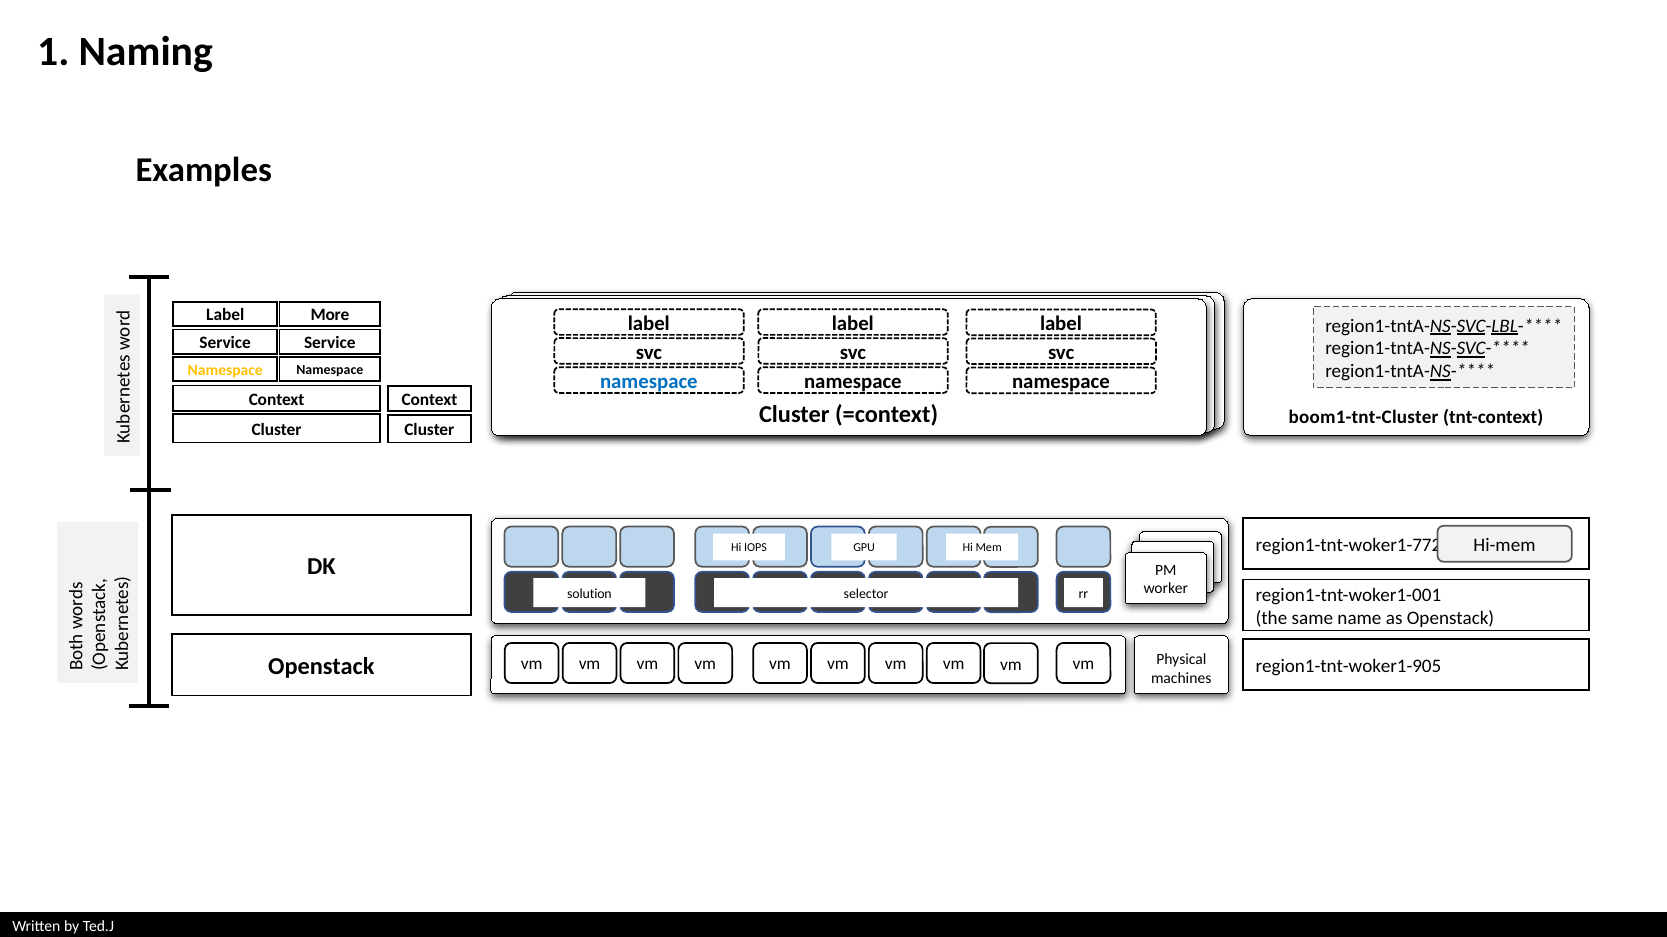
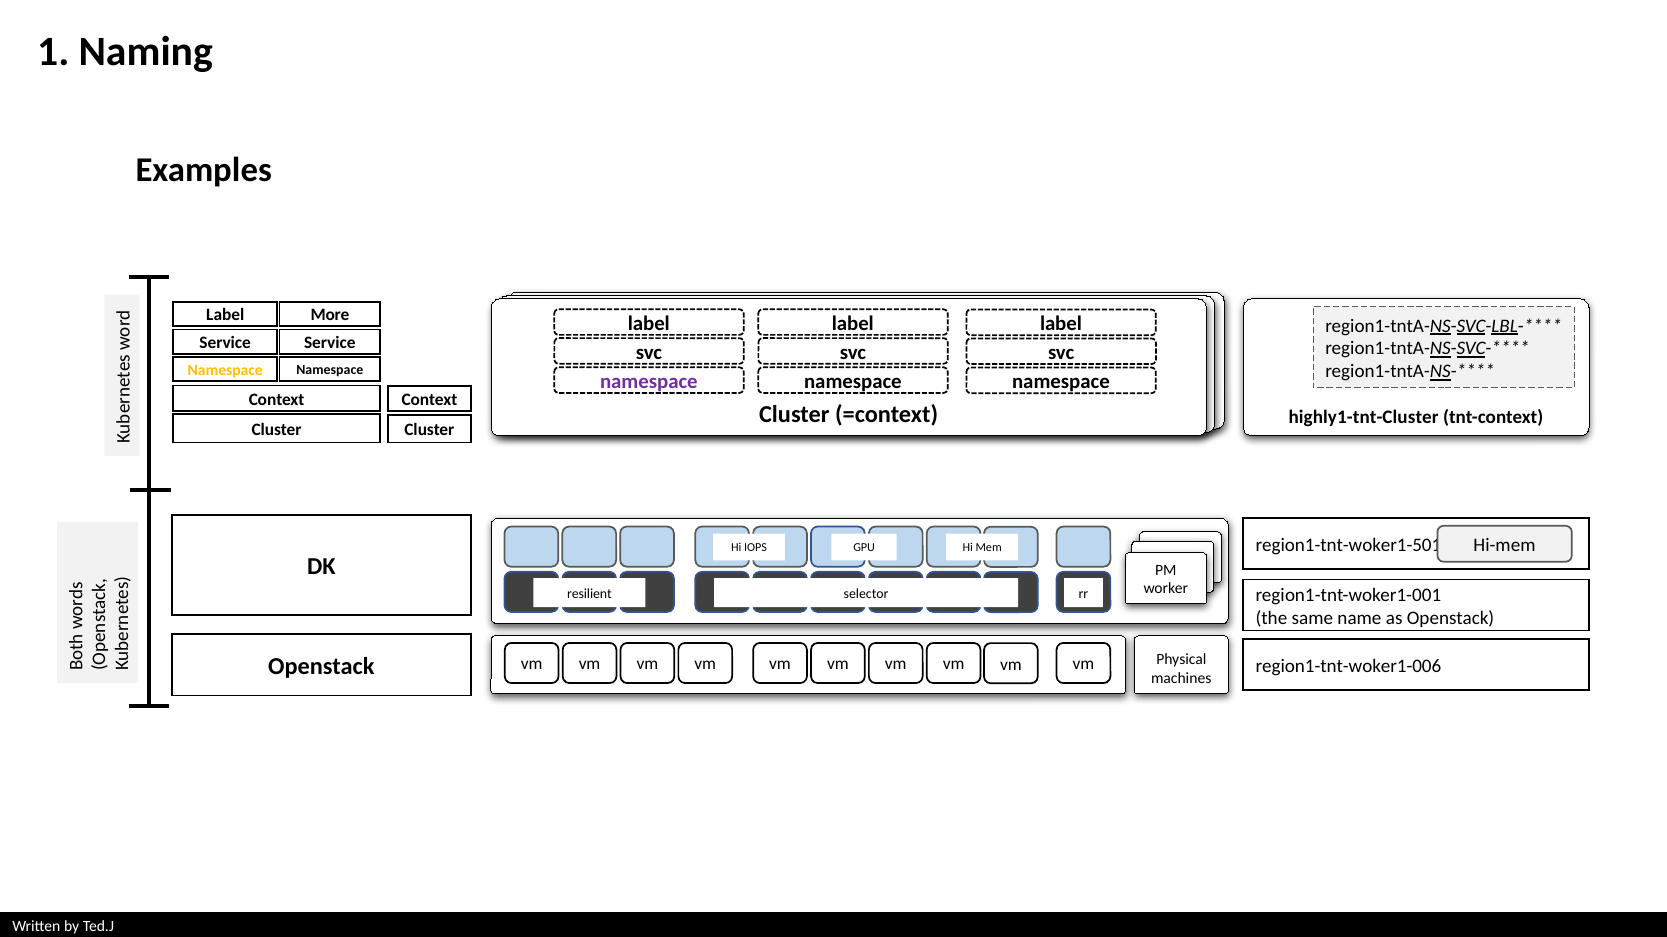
namespace at (649, 382) colour: blue -> purple
boom1-tnt-Cluster: boom1-tnt-Cluster -> highly1-tnt-Cluster
region1-tnt-woker1-772: region1-tnt-woker1-772 -> region1-tnt-woker1-501
solution: solution -> resilient
region1-tnt-woker1-905: region1-tnt-woker1-905 -> region1-tnt-woker1-006
